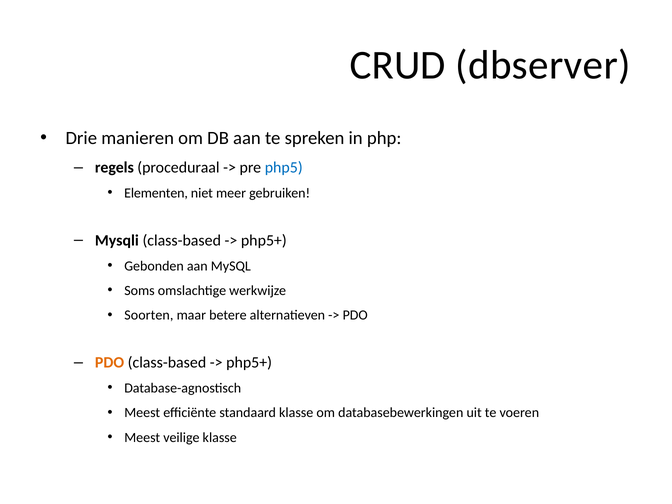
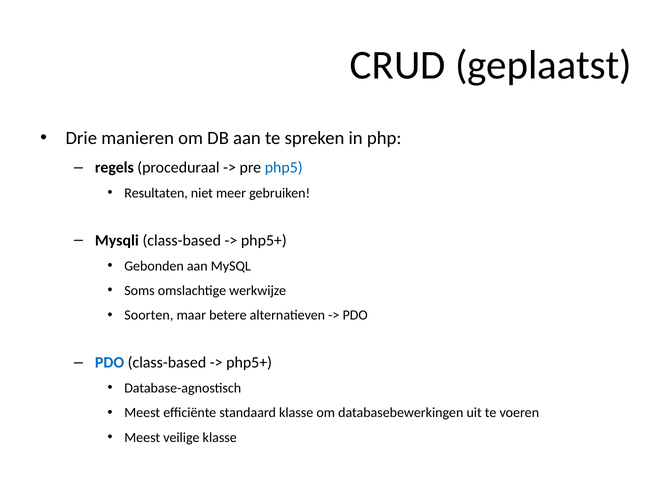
dbserver: dbserver -> geplaatst
Elementen: Elementen -> Resultaten
PDO at (110, 363) colour: orange -> blue
